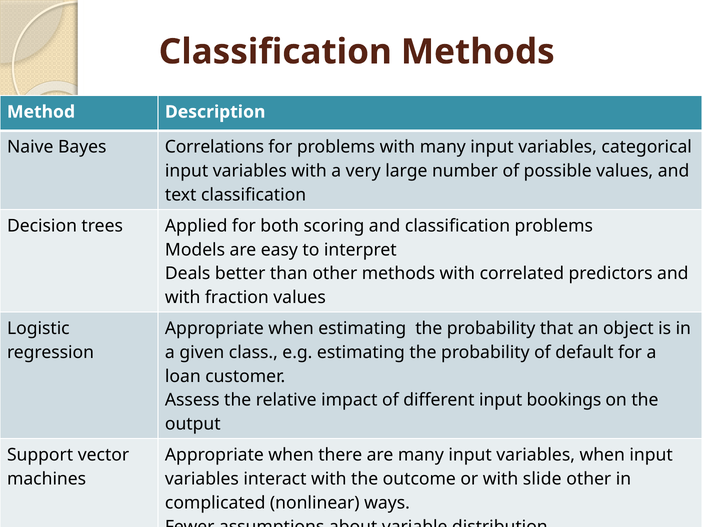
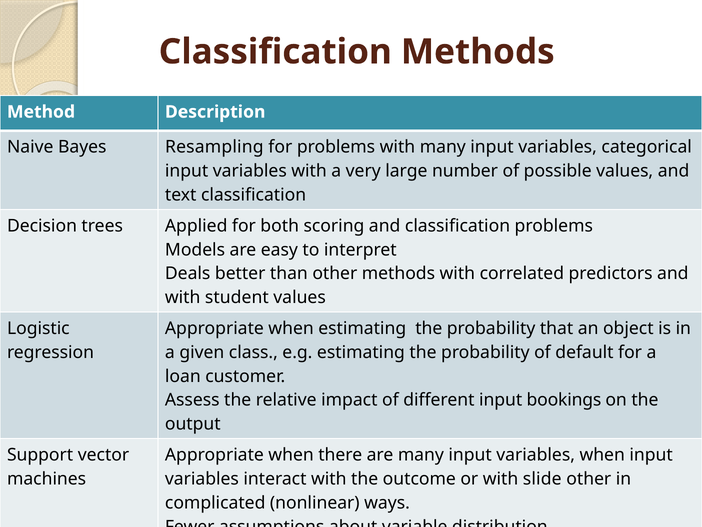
Correlations: Correlations -> Resampling
fraction: fraction -> student
